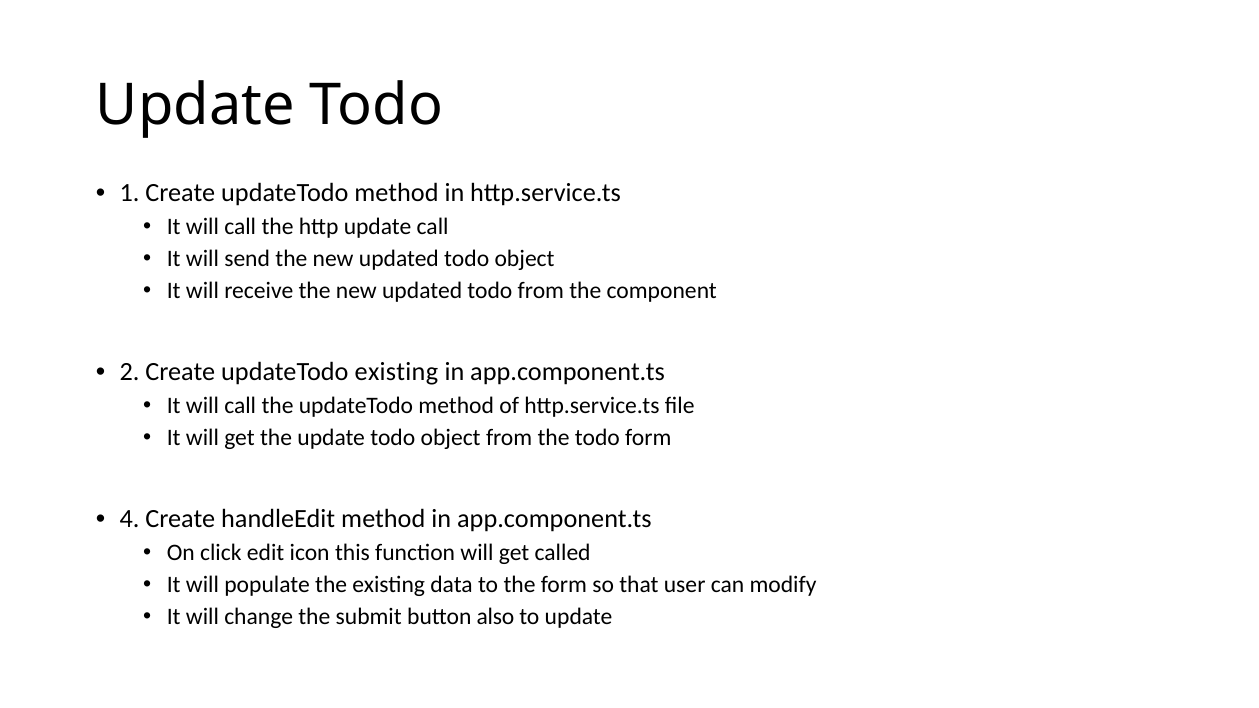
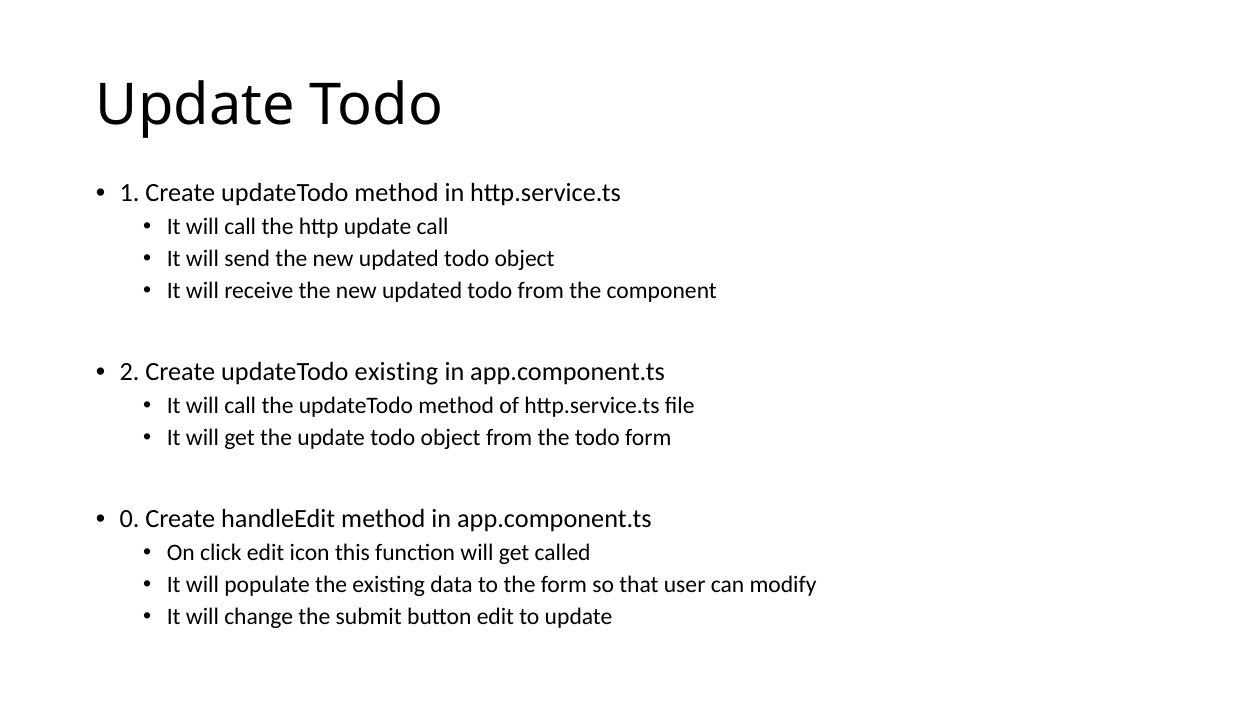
4: 4 -> 0
button also: also -> edit
